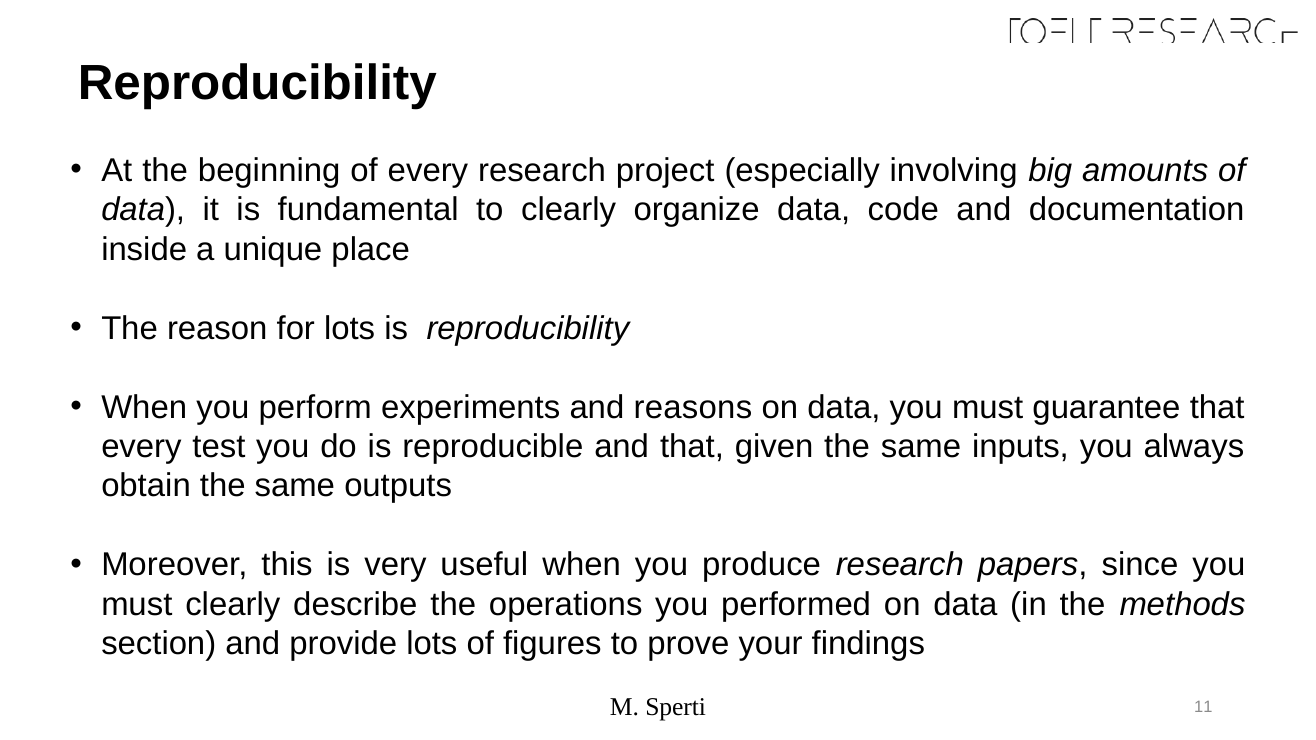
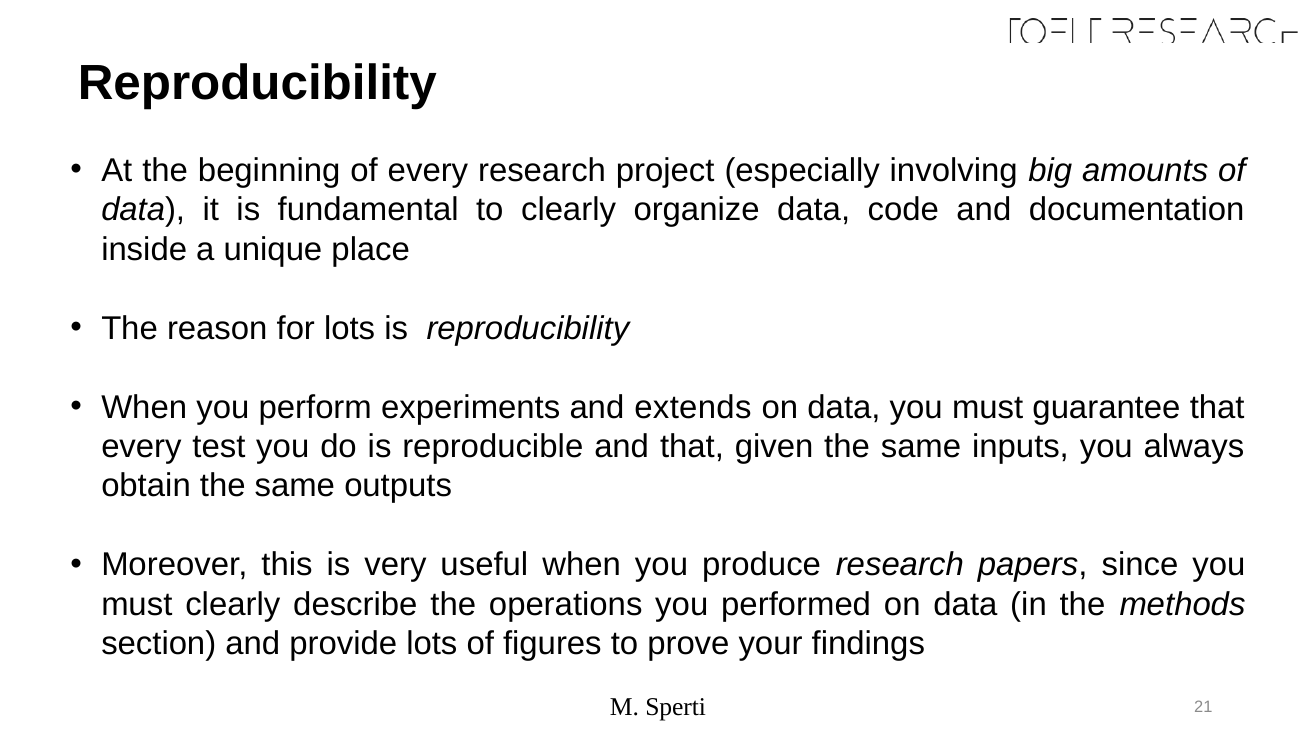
reasons: reasons -> extends
11: 11 -> 21
